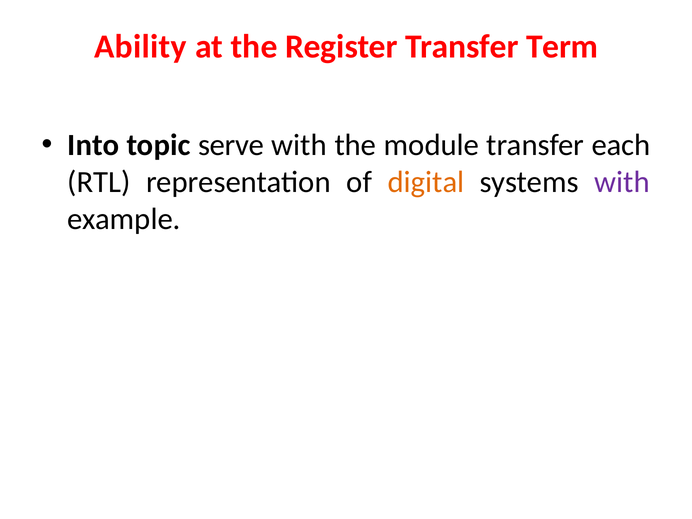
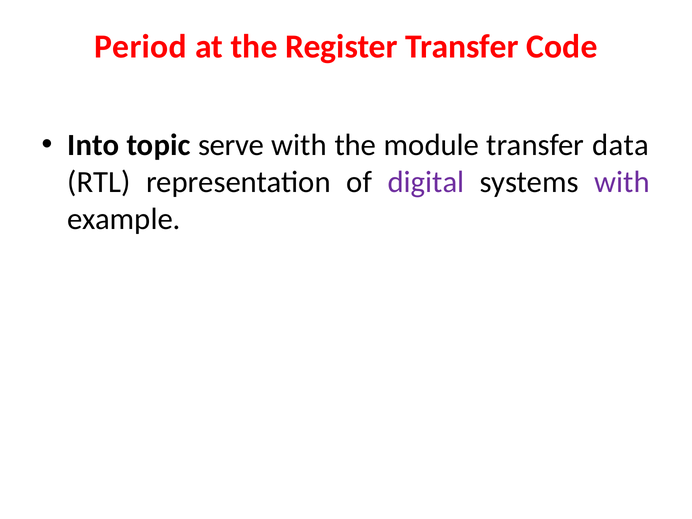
Ability: Ability -> Period
Term: Term -> Code
each: each -> data
digital colour: orange -> purple
